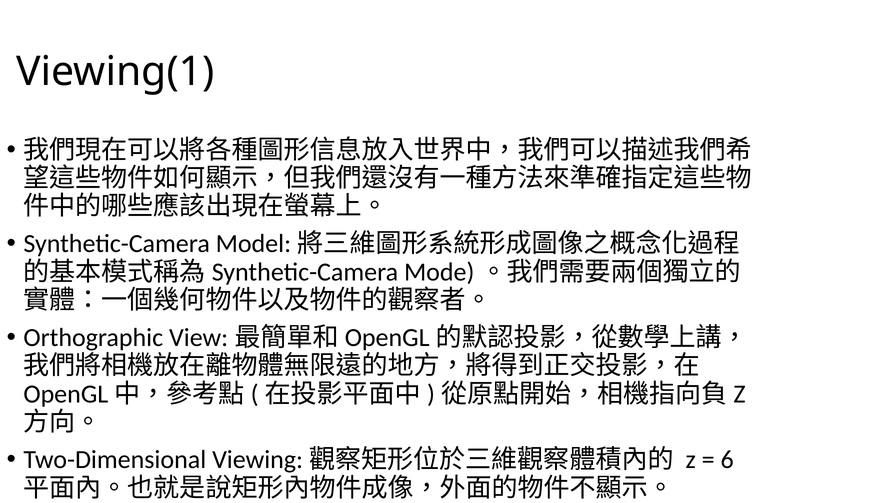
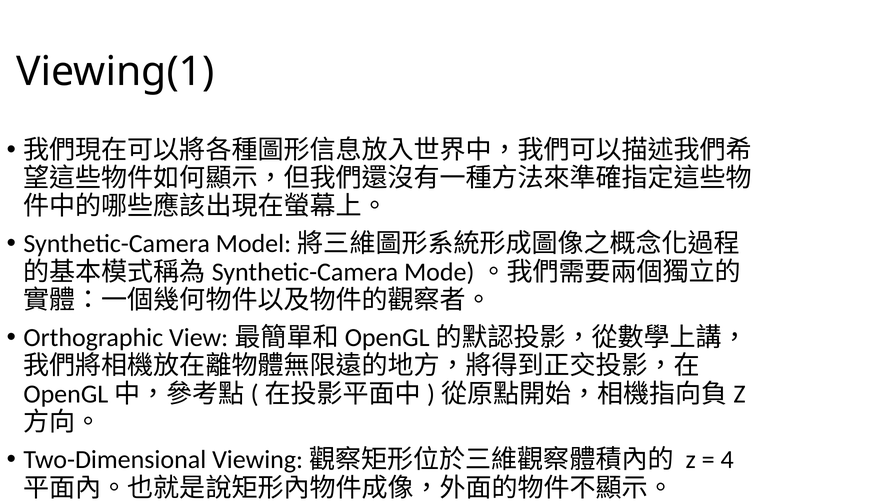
6: 6 -> 4
